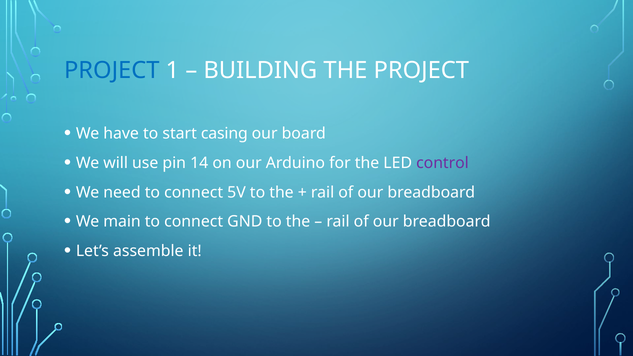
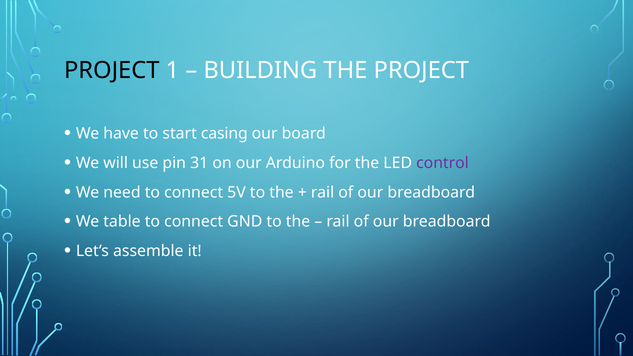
PROJECT at (112, 70) colour: blue -> black
14: 14 -> 31
main: main -> table
